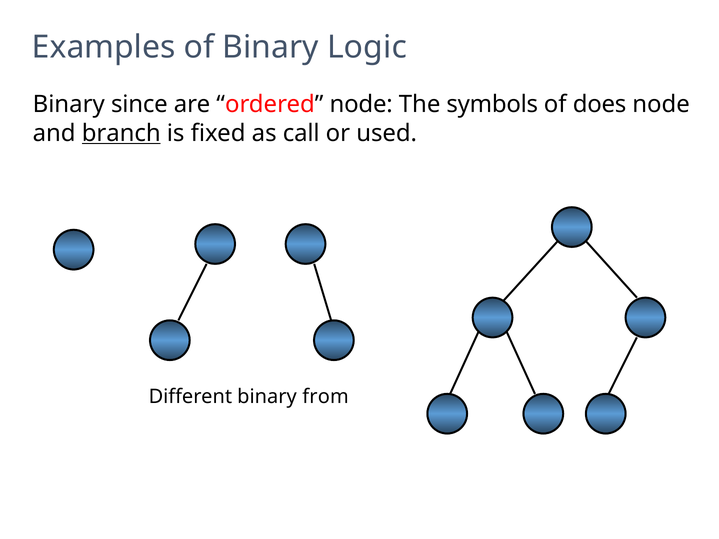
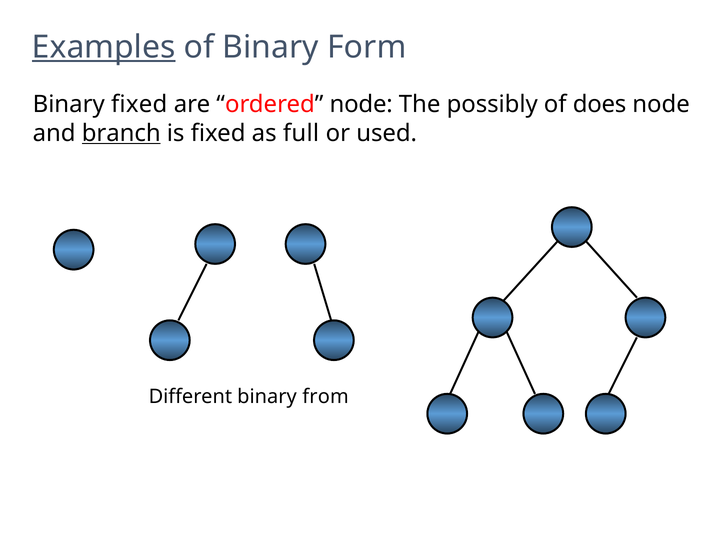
Examples underline: none -> present
Logic: Logic -> Form
Binary since: since -> fixed
symbols: symbols -> possibly
call: call -> full
